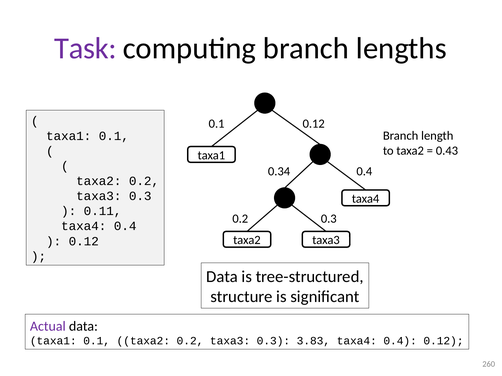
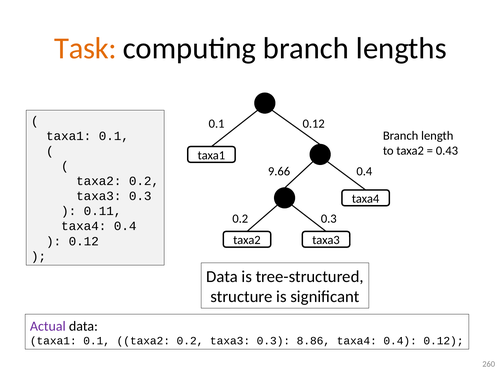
Task colour: purple -> orange
0.34: 0.34 -> 9.66
3.83: 3.83 -> 8.86
